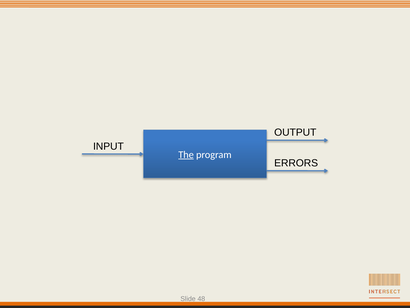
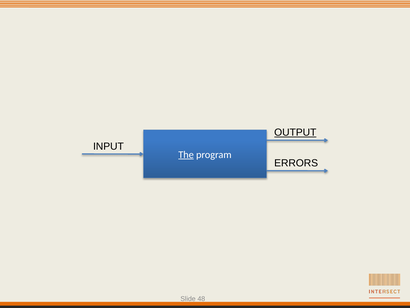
OUTPUT underline: none -> present
